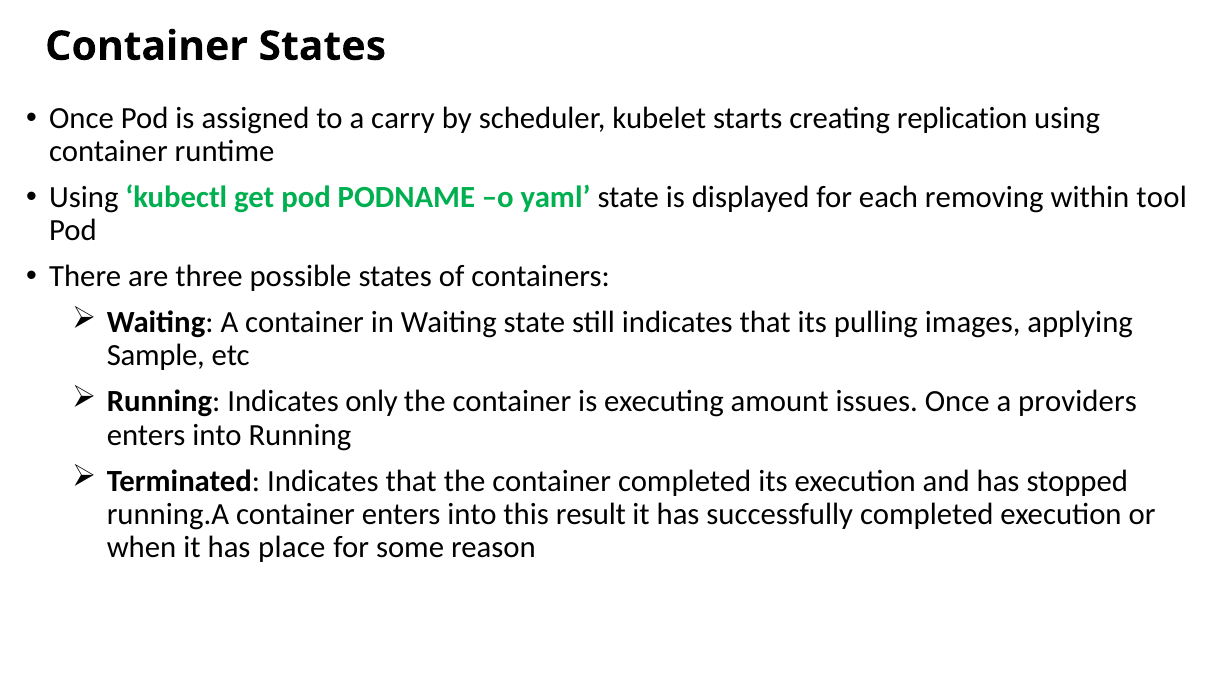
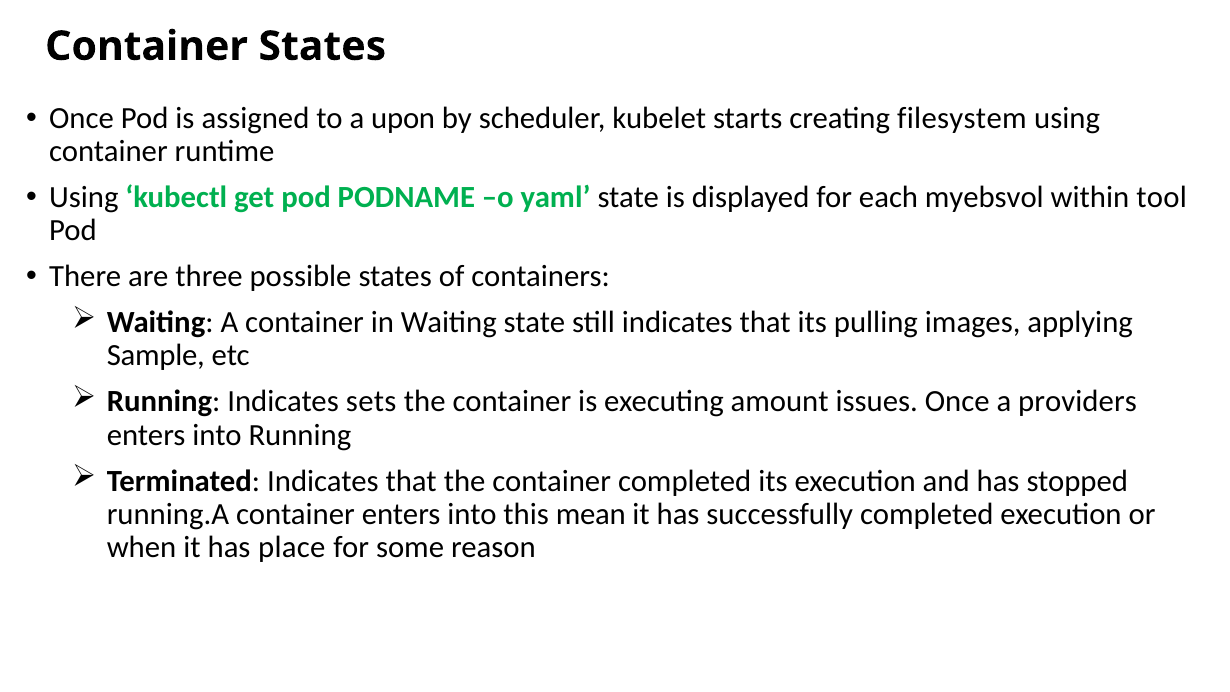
carry: carry -> upon
replication: replication -> filesystem
removing: removing -> myebsvol
only: only -> sets
result: result -> mean
